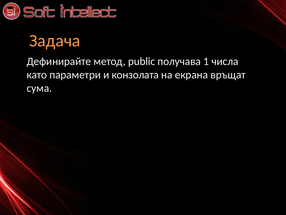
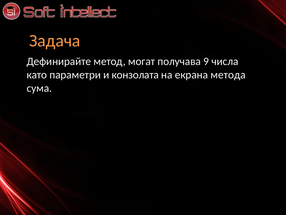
public: public -> могат
1: 1 -> 9
връщат: връщат -> метода
